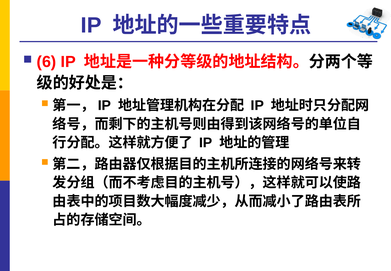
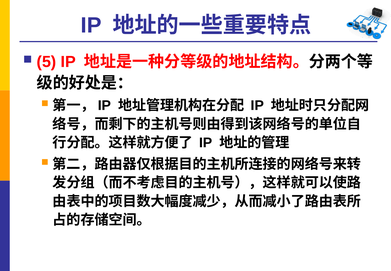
6: 6 -> 5
